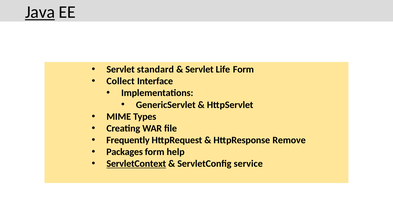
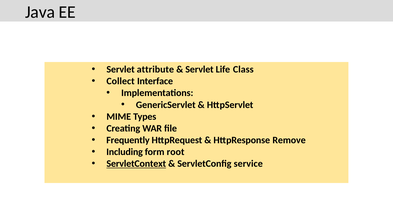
Java underline: present -> none
standard: standard -> attribute
Life Form: Form -> Class
Packages: Packages -> Including
help: help -> root
